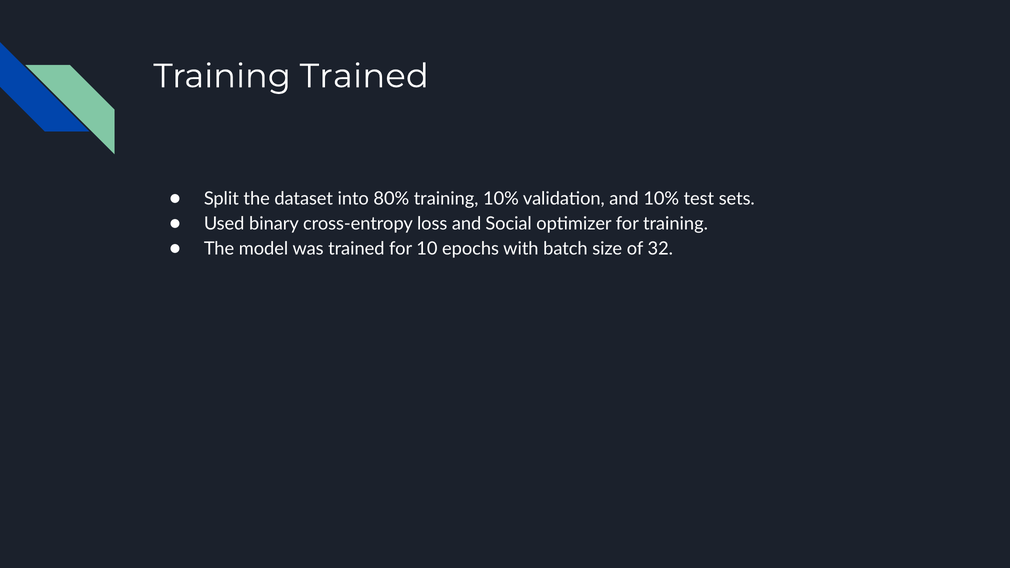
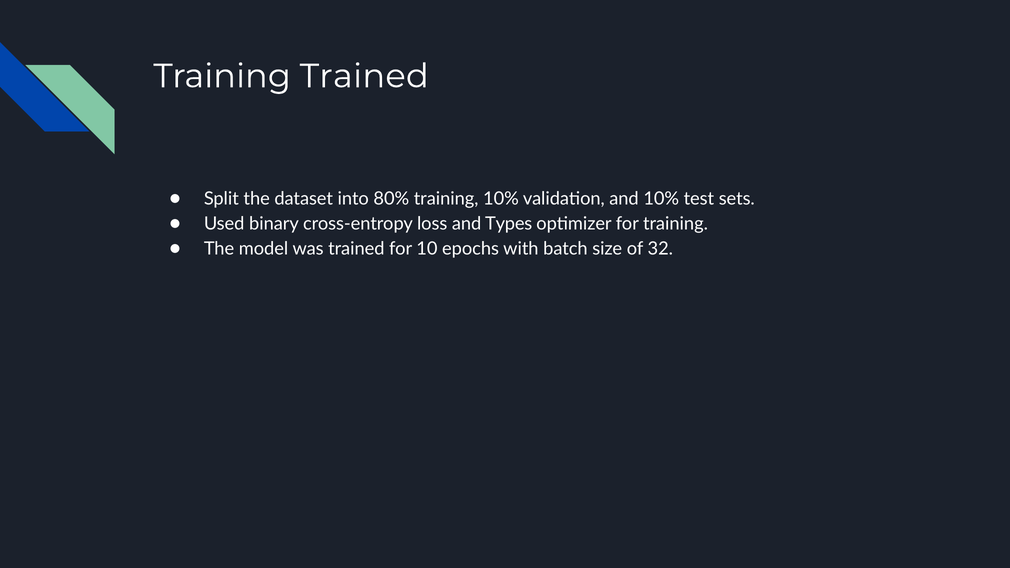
Social: Social -> Types
